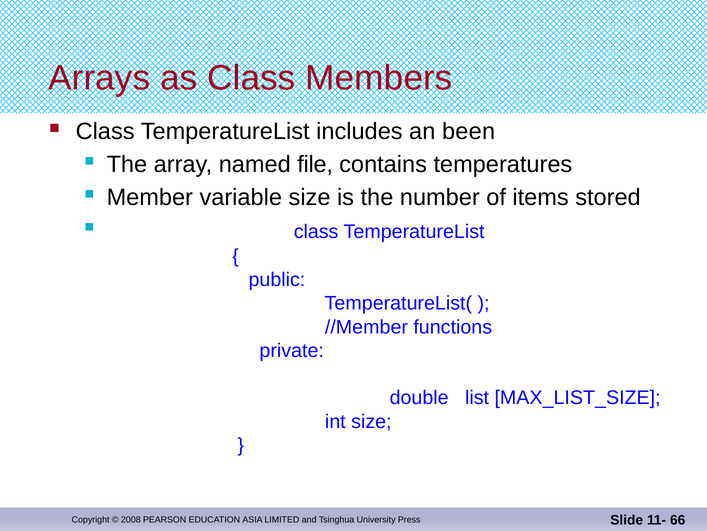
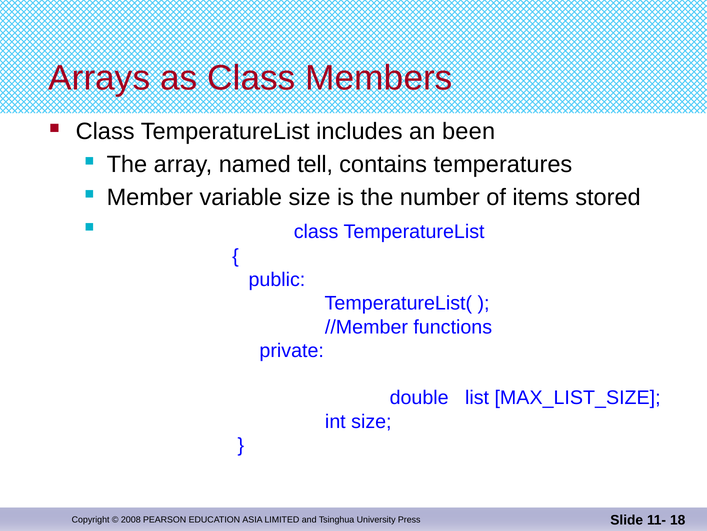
file: file -> tell
66: 66 -> 18
